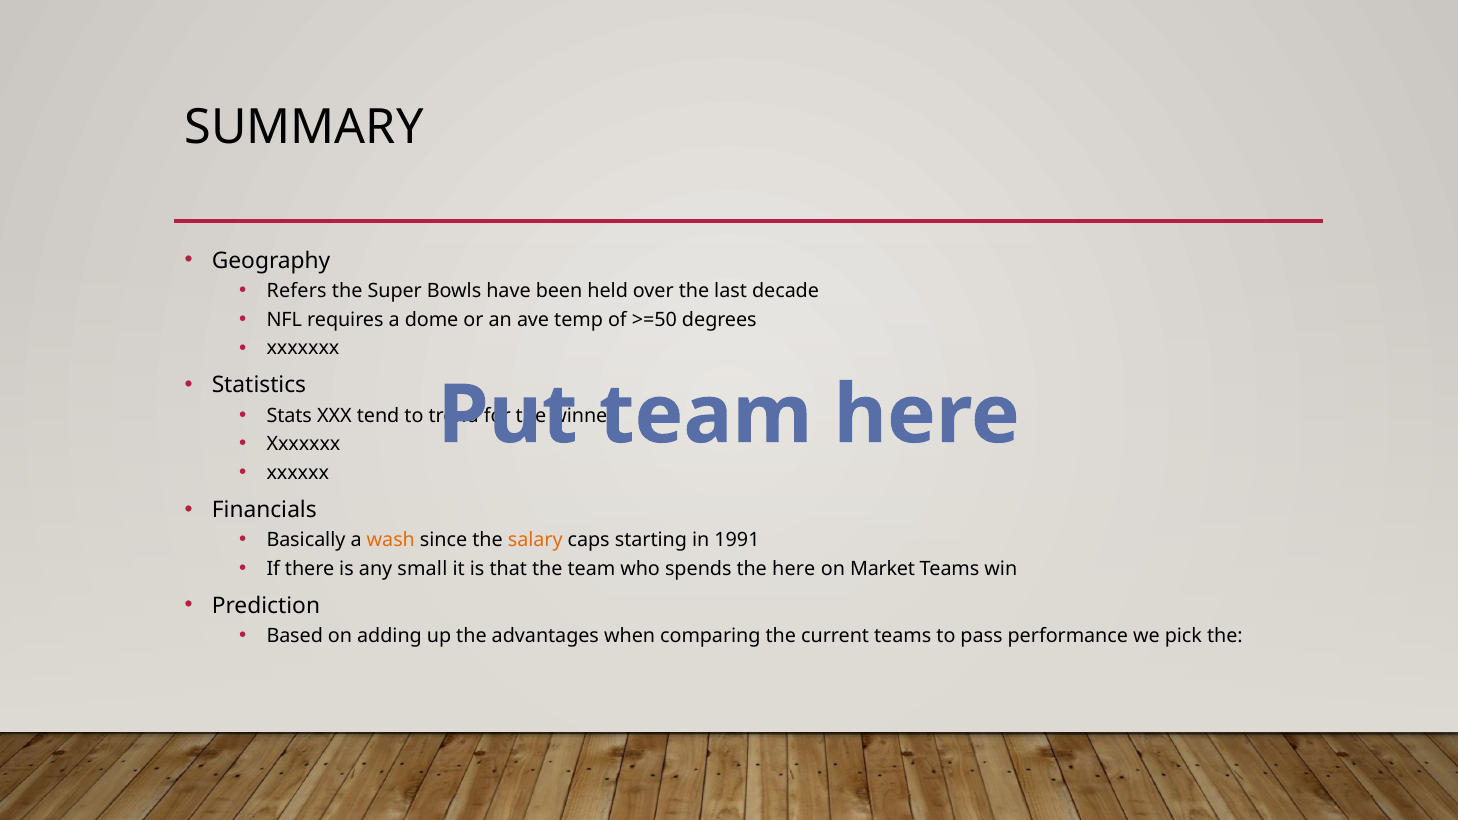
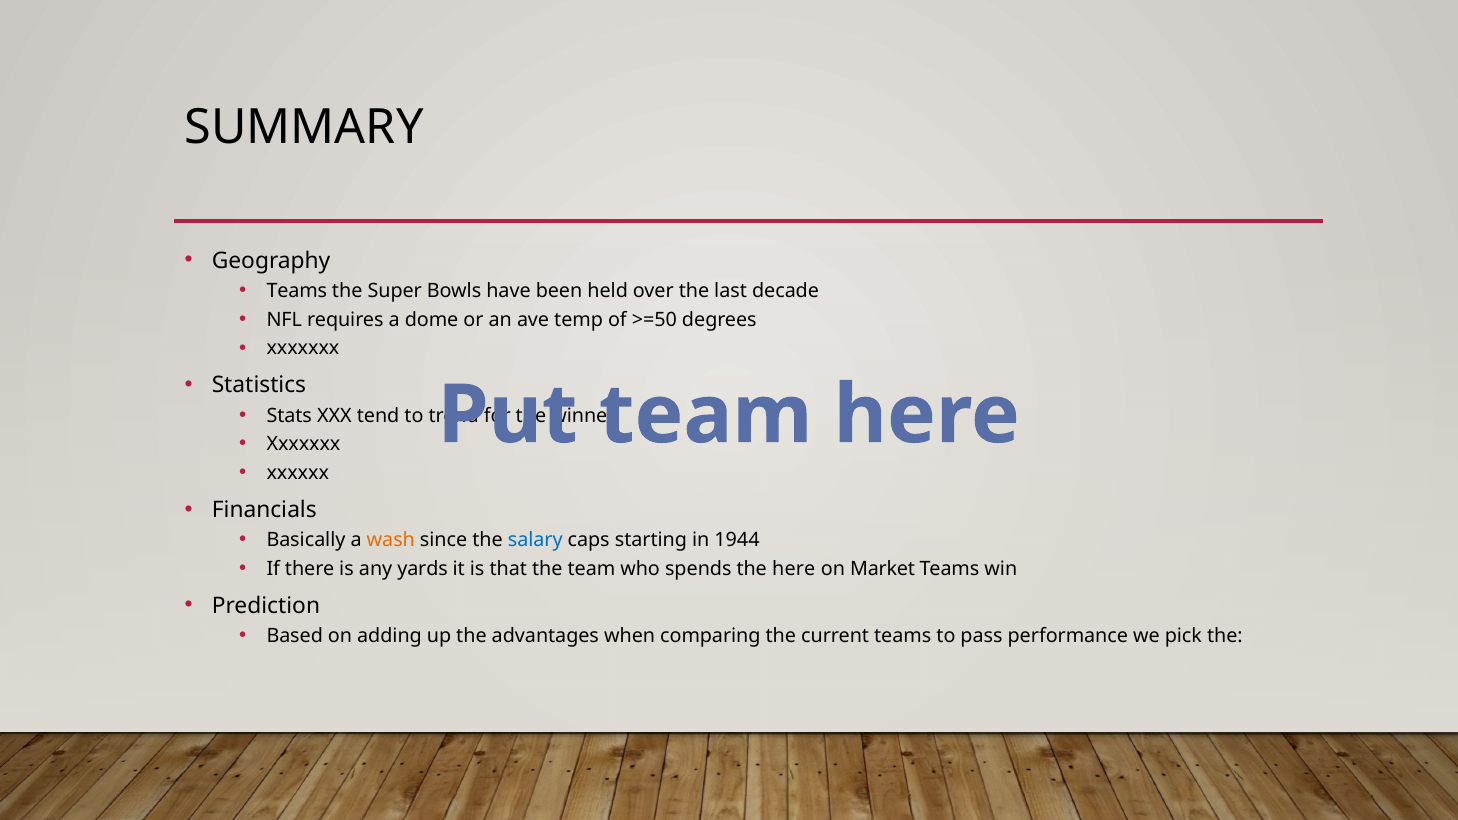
Refers at (297, 291): Refers -> Teams
salary colour: orange -> blue
1991: 1991 -> 1944
small: small -> yards
